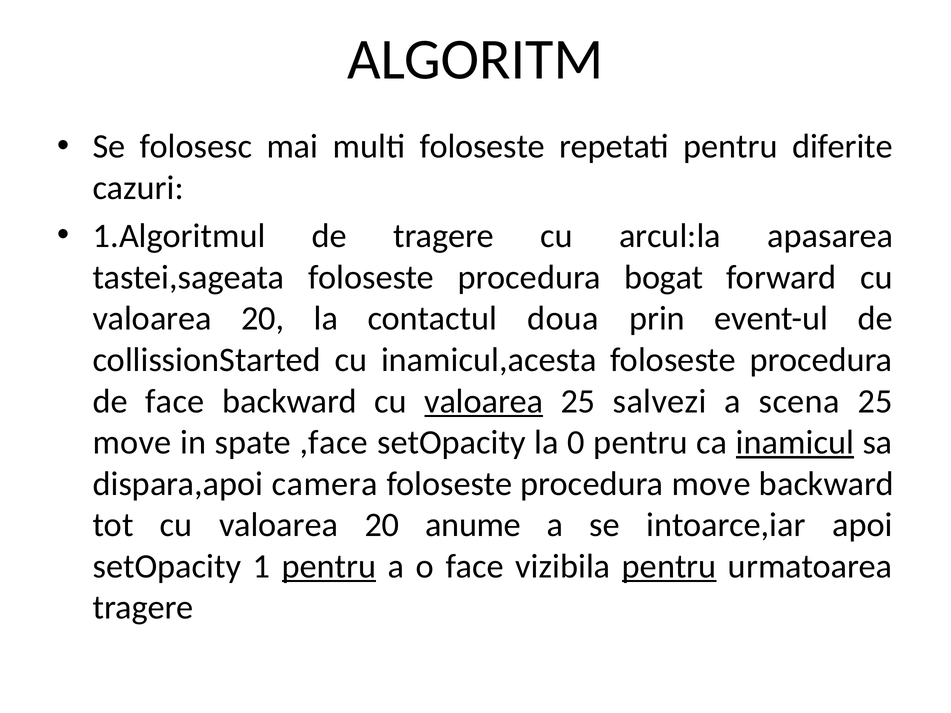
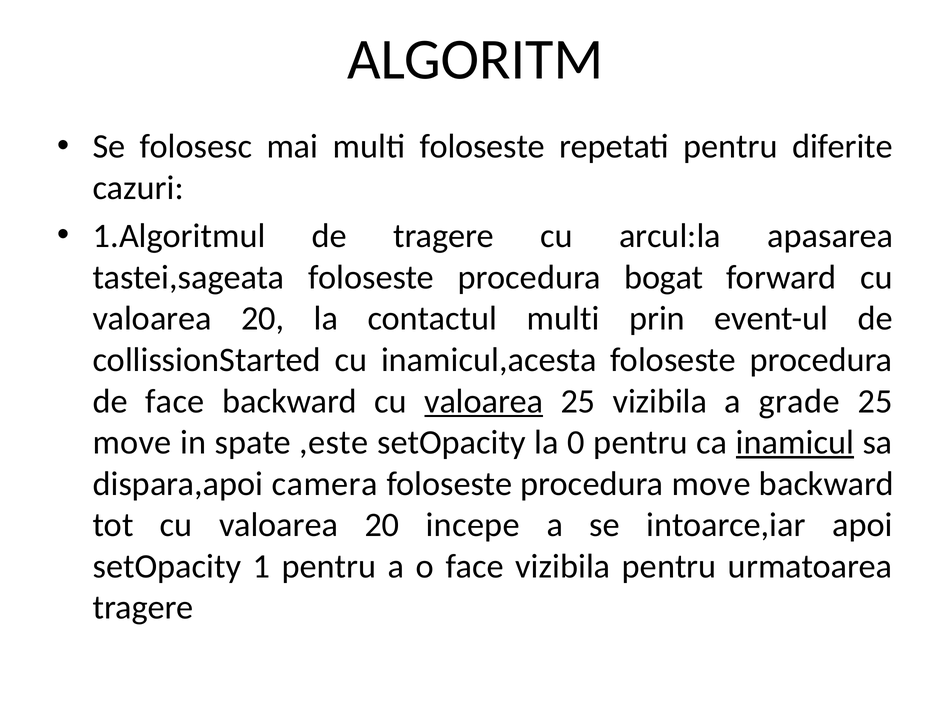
contactul doua: doua -> multi
25 salvezi: salvezi -> vizibila
scena: scena -> grade
,face: ,face -> ,este
anume: anume -> incepe
pentru at (329, 567) underline: present -> none
pentru at (669, 567) underline: present -> none
